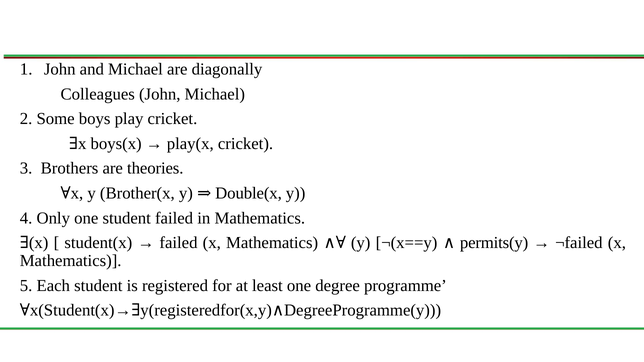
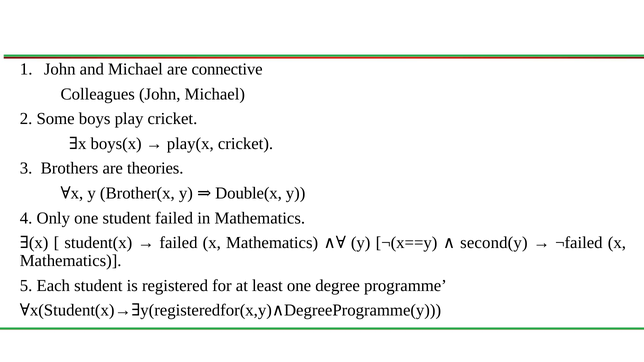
diagonally: diagonally -> connective
permits(y: permits(y -> second(y
